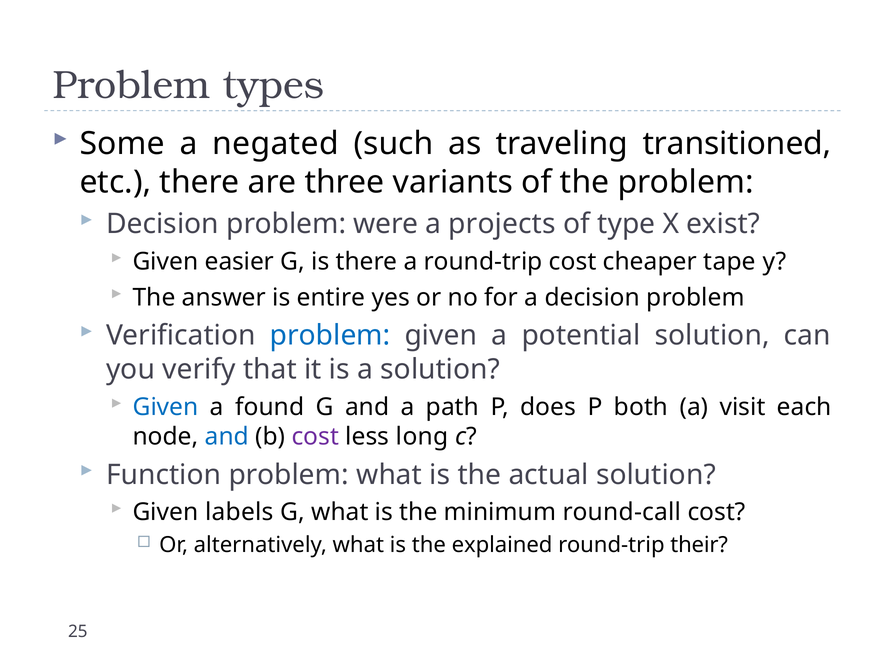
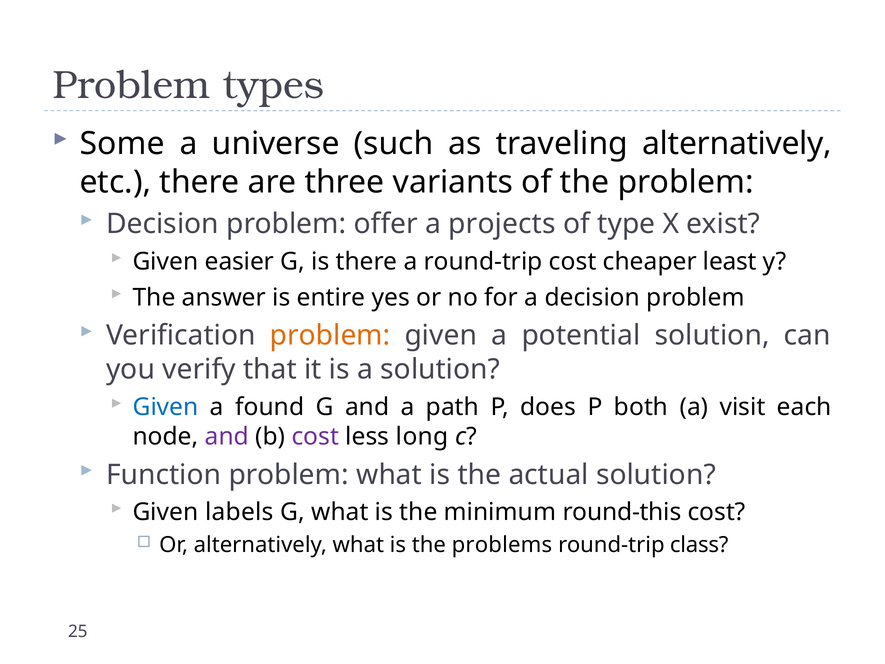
negated: negated -> universe
traveling transitioned: transitioned -> alternatively
were: were -> offer
tape: tape -> least
problem at (330, 335) colour: blue -> orange
and at (227, 436) colour: blue -> purple
round-call: round-call -> round-this
explained: explained -> problems
their: their -> class
